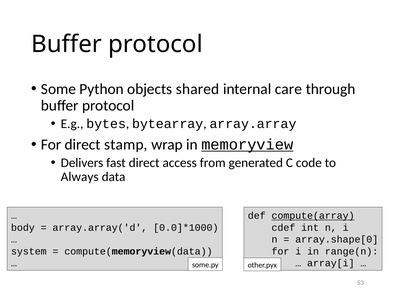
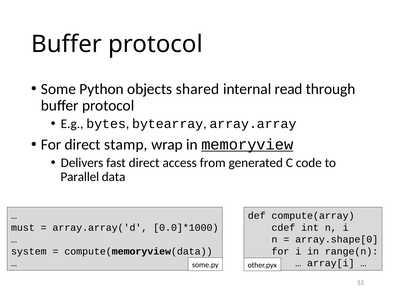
care: care -> read
Always: Always -> Parallel
compute(array underline: present -> none
body: body -> must
